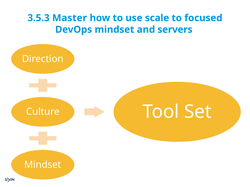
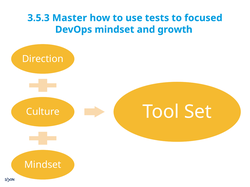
scale: scale -> tests
servers: servers -> growth
